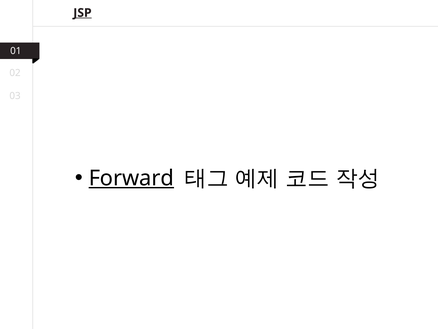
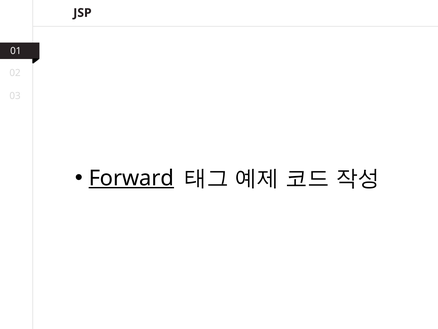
JSP underline: present -> none
